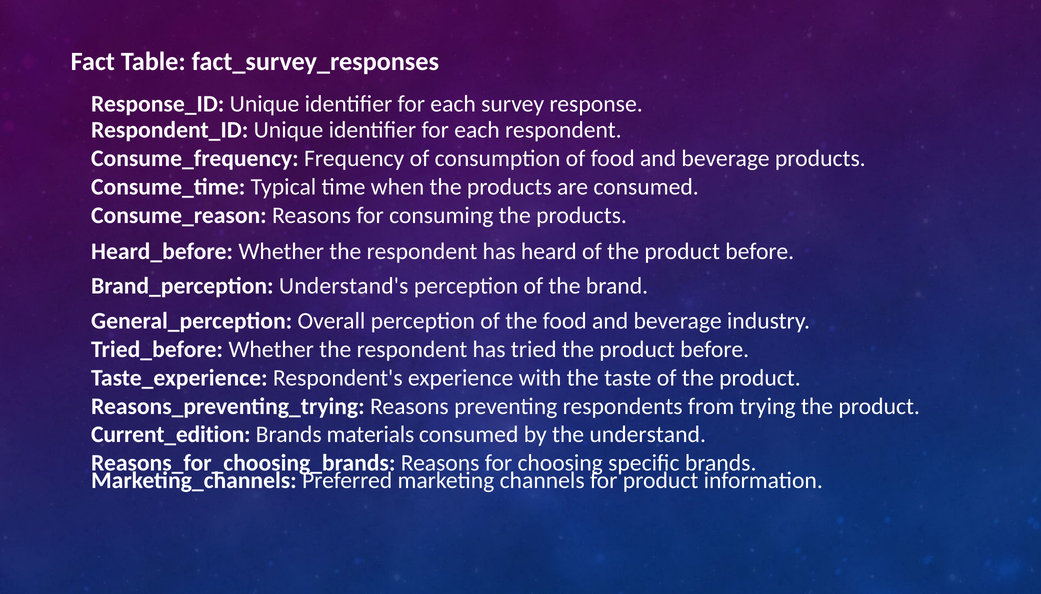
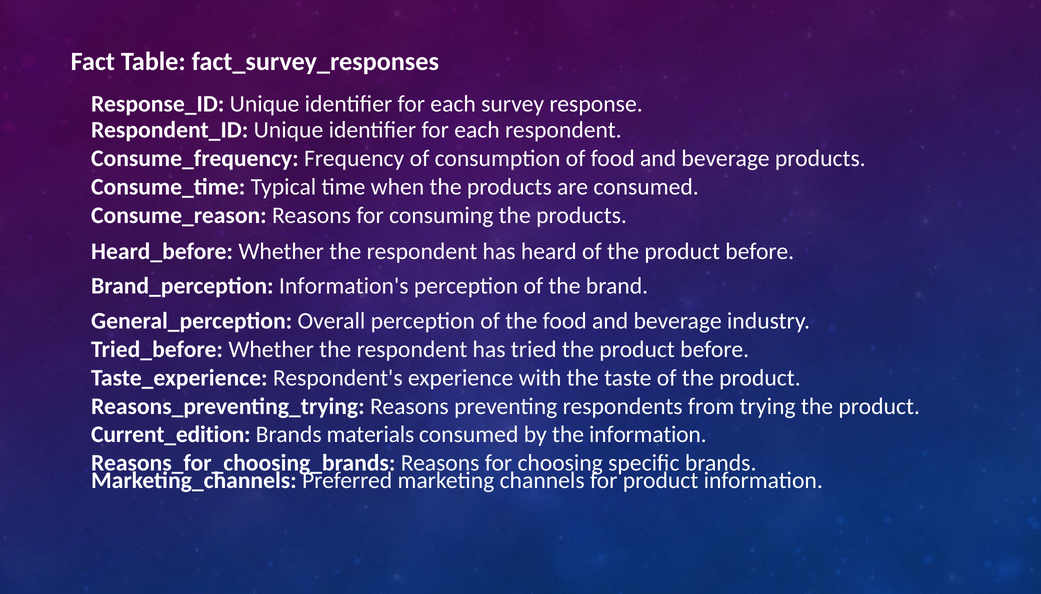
Understand's: Understand's -> Information's
the understand: understand -> information
